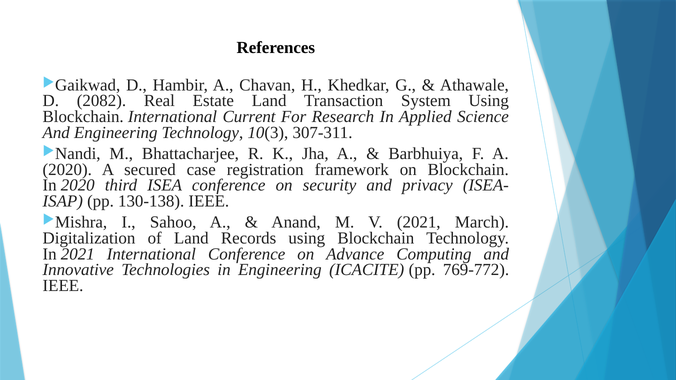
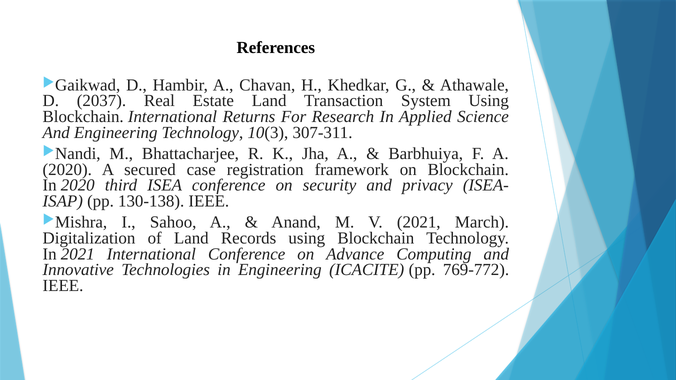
2082: 2082 -> 2037
Current: Current -> Returns
